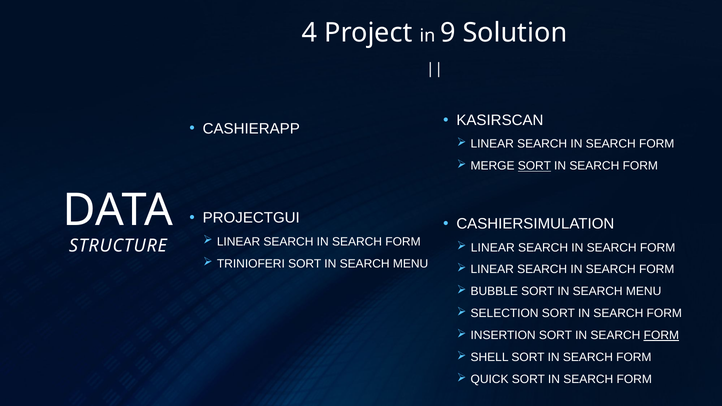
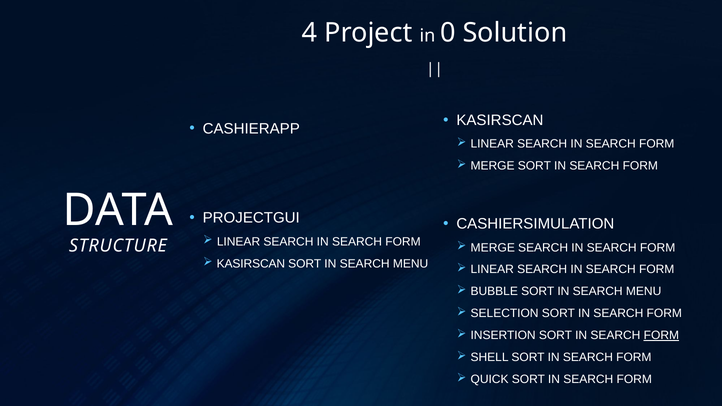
9: 9 -> 0
SORT at (534, 166) underline: present -> none
LINEAR at (493, 248): LINEAR -> MERGE
TRINIOFERI at (251, 264): TRINIOFERI -> KASIRSCAN
